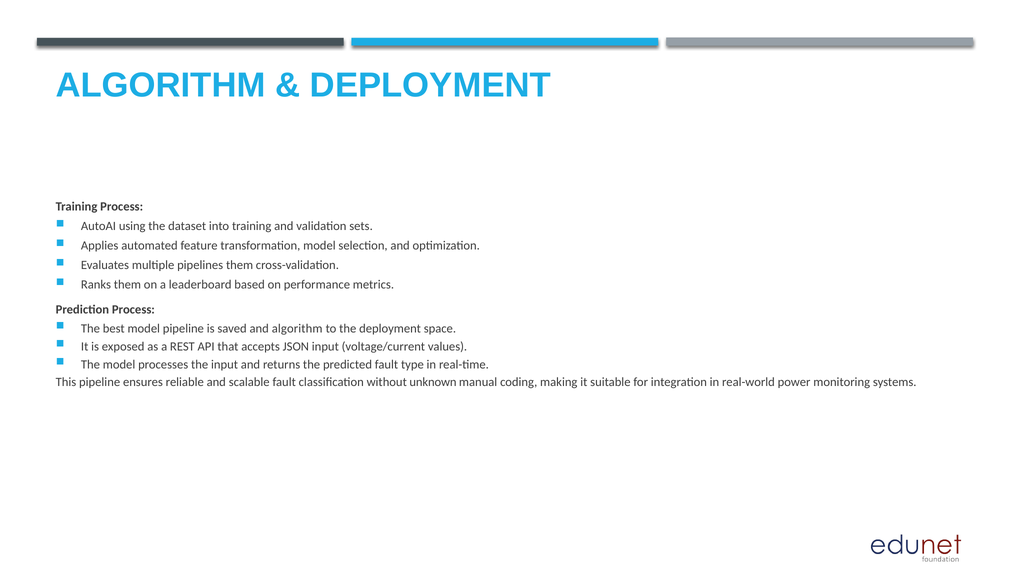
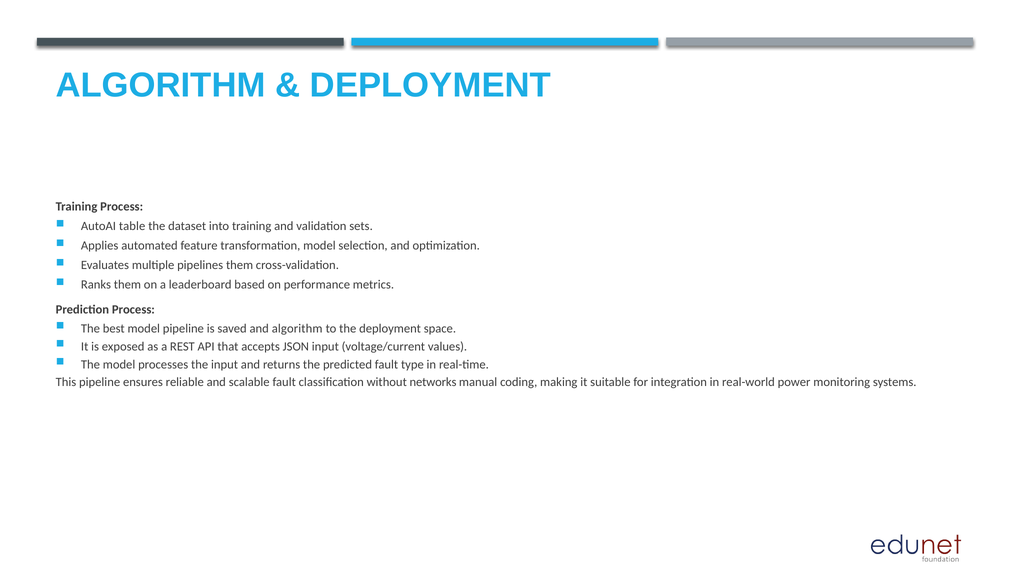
using: using -> table
unknown: unknown -> networks
